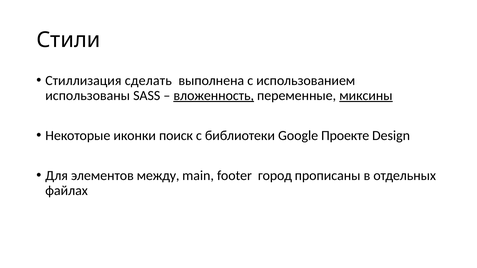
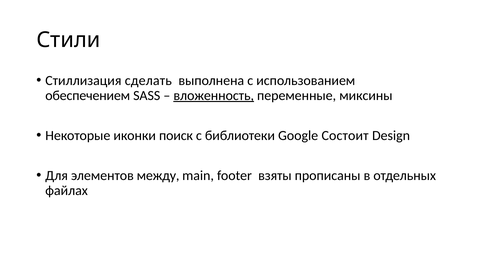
использованы: использованы -> обеспечением
миксины underline: present -> none
Проекте: Проекте -> Состоит
город: город -> взяты
